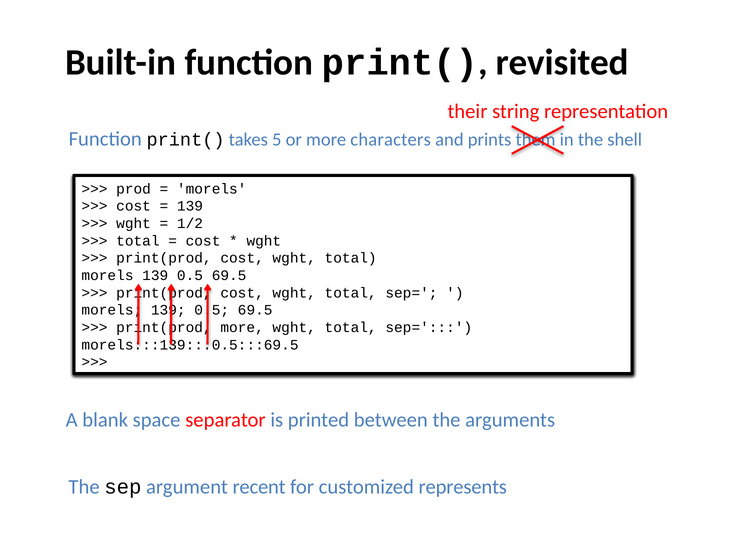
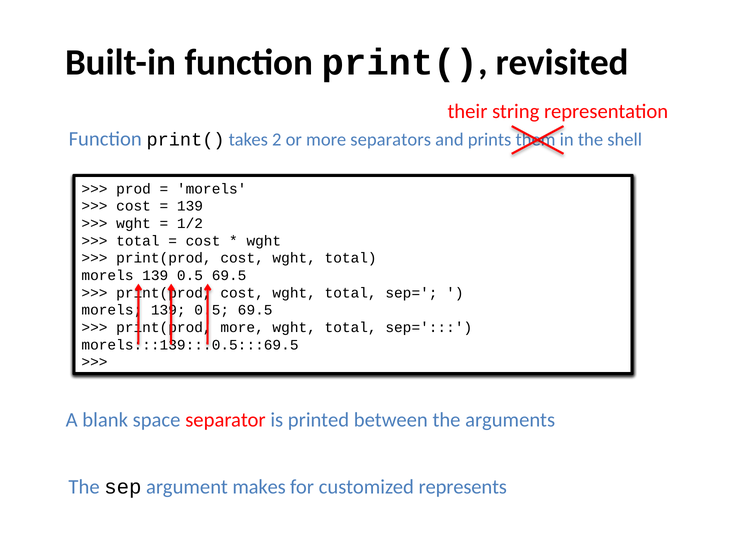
5: 5 -> 2
characters: characters -> separators
recent: recent -> makes
